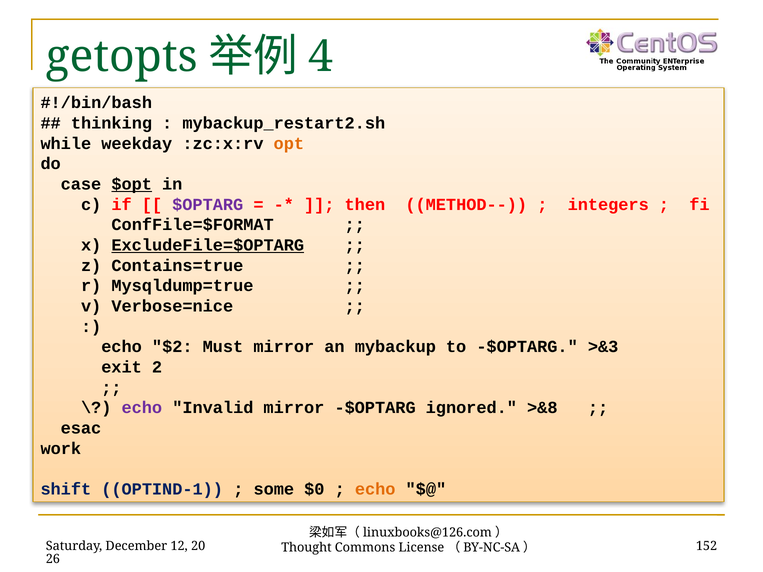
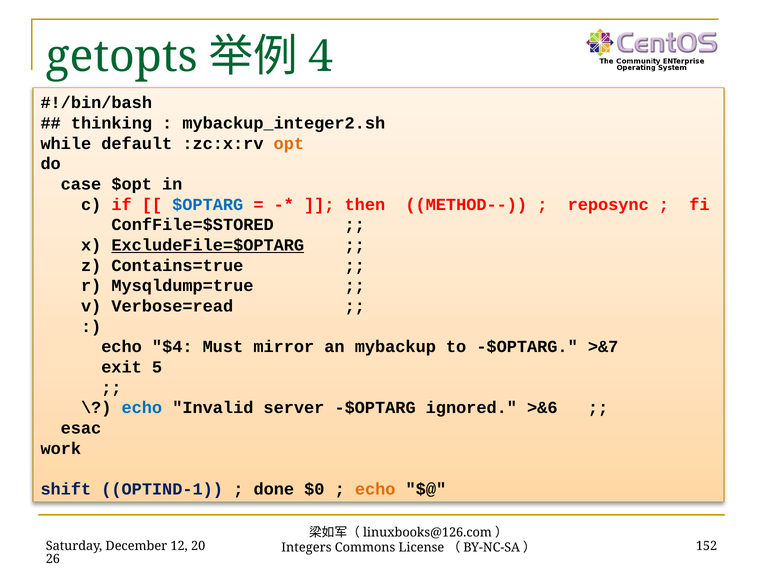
mybackup_restart2.sh: mybackup_restart2.sh -> mybackup_integer2.sh
weekday: weekday -> default
$opt underline: present -> none
$OPTARG colour: purple -> blue
integers: integers -> reposync
ConfFile=$FORMAT: ConfFile=$FORMAT -> ConfFile=$STORED
Verbose=nice: Verbose=nice -> Verbose=read
$2: $2 -> $4
>&3: >&3 -> >&7
2: 2 -> 5
echo at (142, 408) colour: purple -> blue
Invalid mirror: mirror -> server
>&8: >&8 -> >&6
some: some -> done
Thought: Thought -> Integers
